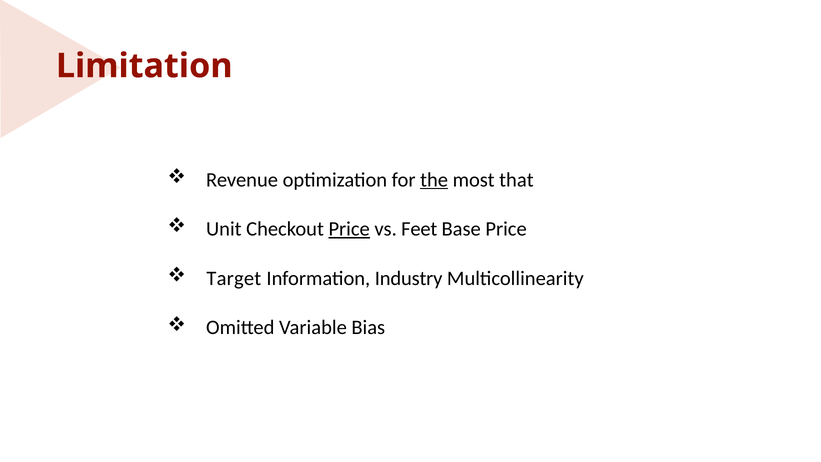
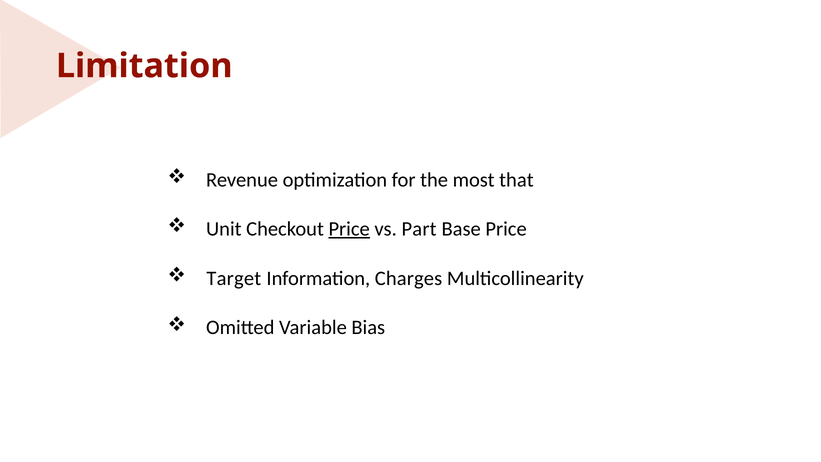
the underline: present -> none
Feet: Feet -> Part
Industry: Industry -> Charges
